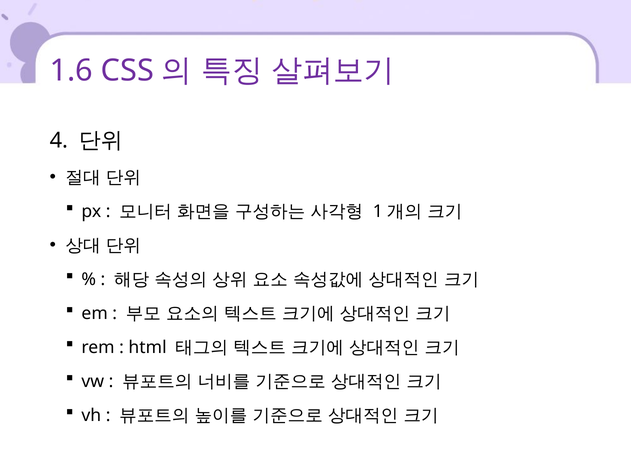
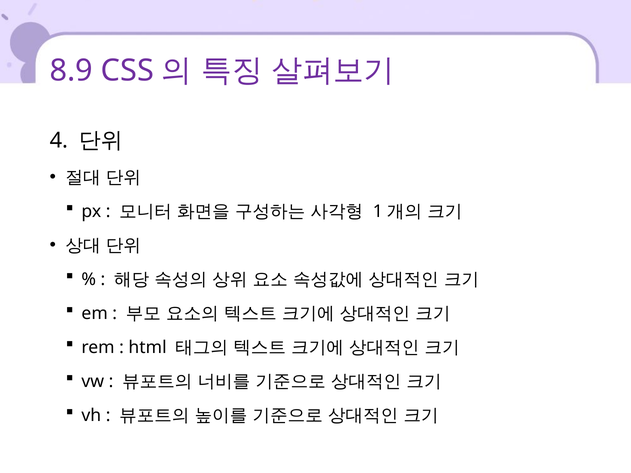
1.6: 1.6 -> 8.9
